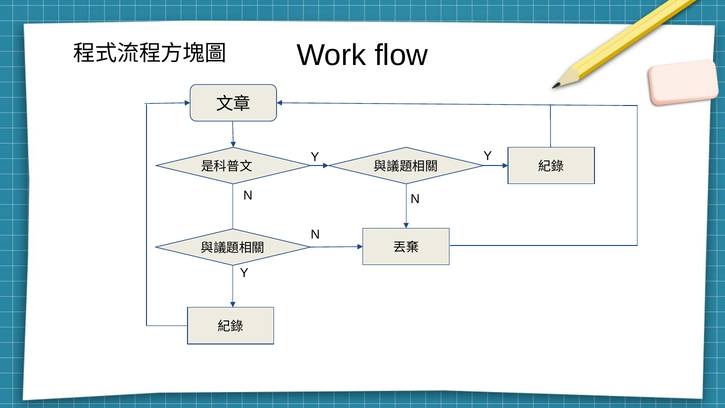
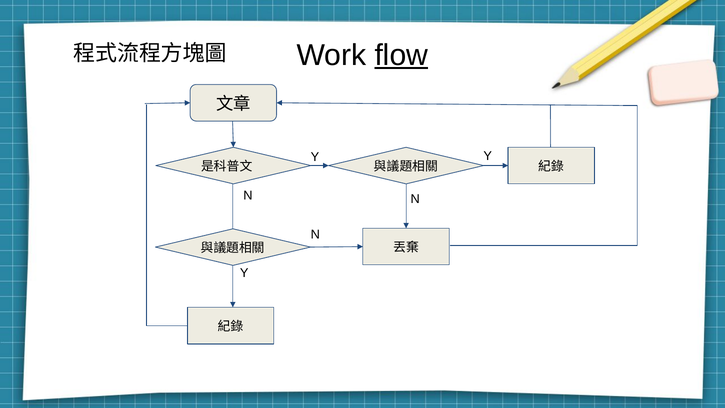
flow underline: none -> present
